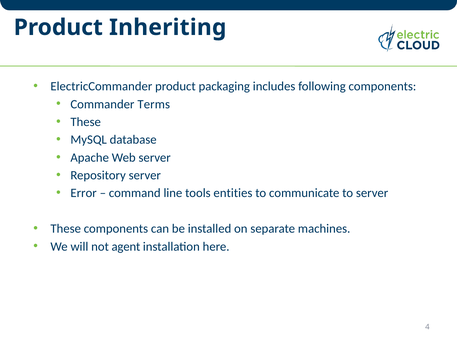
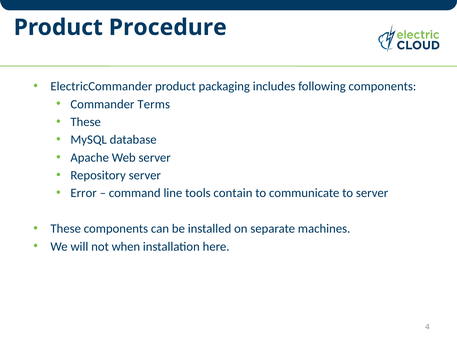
Inheriting: Inheriting -> Procedure
entities: entities -> contain
agent: agent -> when
